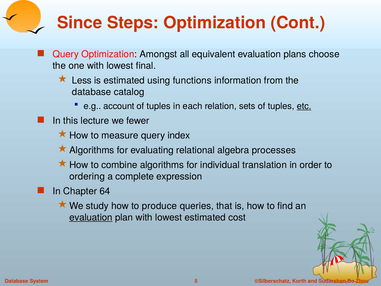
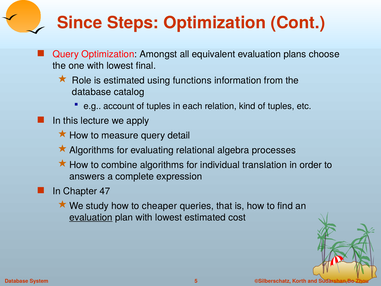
Less: Less -> Role
sets: sets -> kind
etc underline: present -> none
fewer: fewer -> apply
index: index -> detail
ordering: ordering -> answers
64: 64 -> 47
produce: produce -> cheaper
